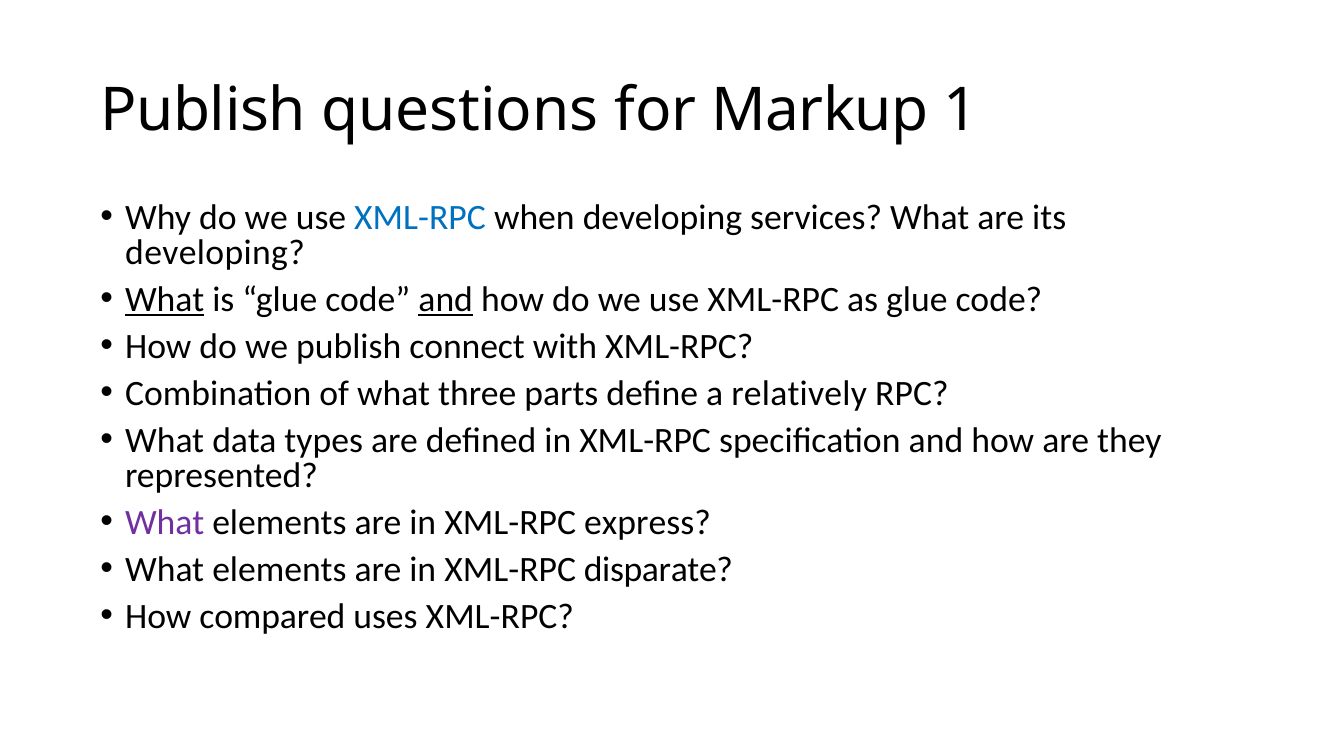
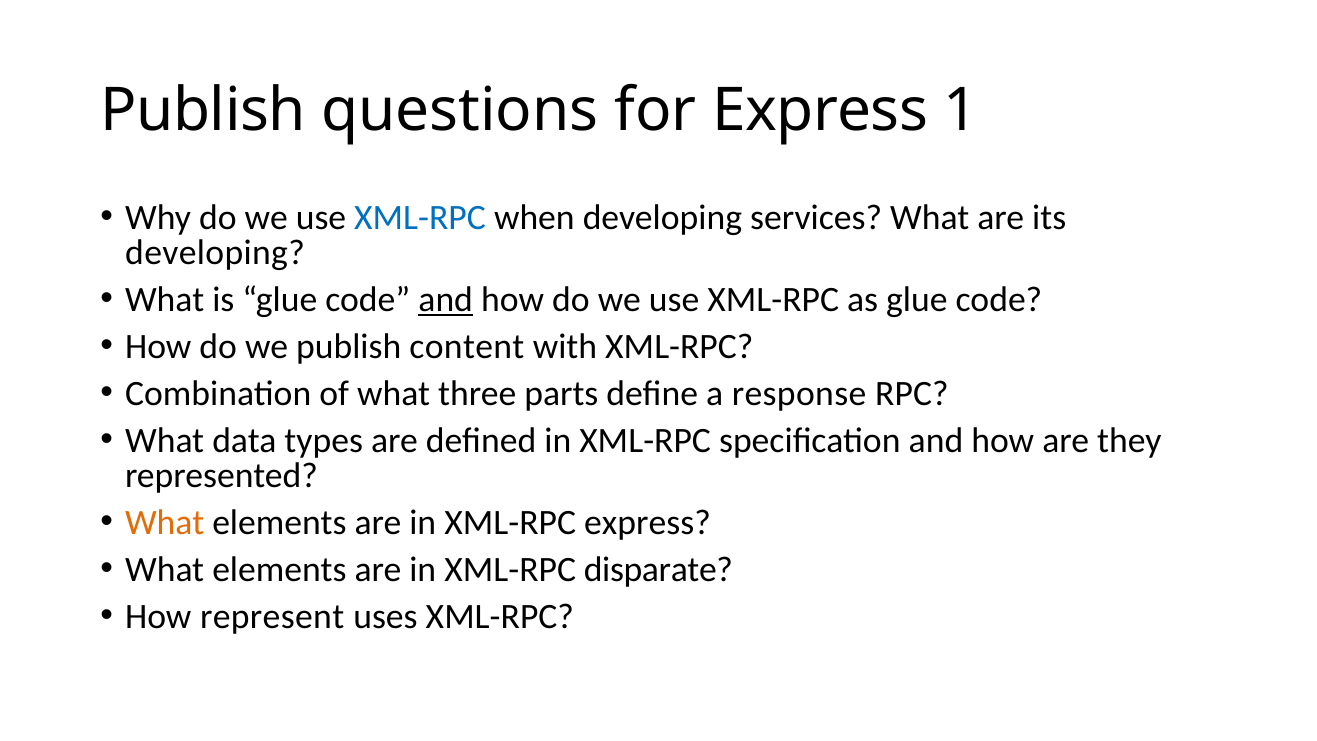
for Markup: Markup -> Express
What at (165, 300) underline: present -> none
connect: connect -> content
relatively: relatively -> response
What at (165, 522) colour: purple -> orange
compared: compared -> represent
